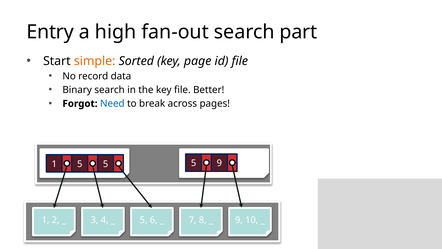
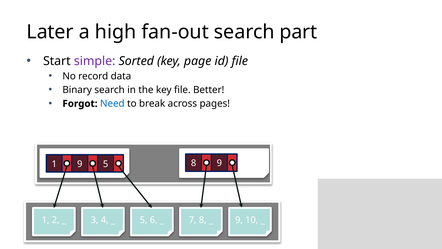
Entry: Entry -> Later
simple colour: orange -> purple
1 5: 5 -> 9
5 at (194, 163): 5 -> 8
